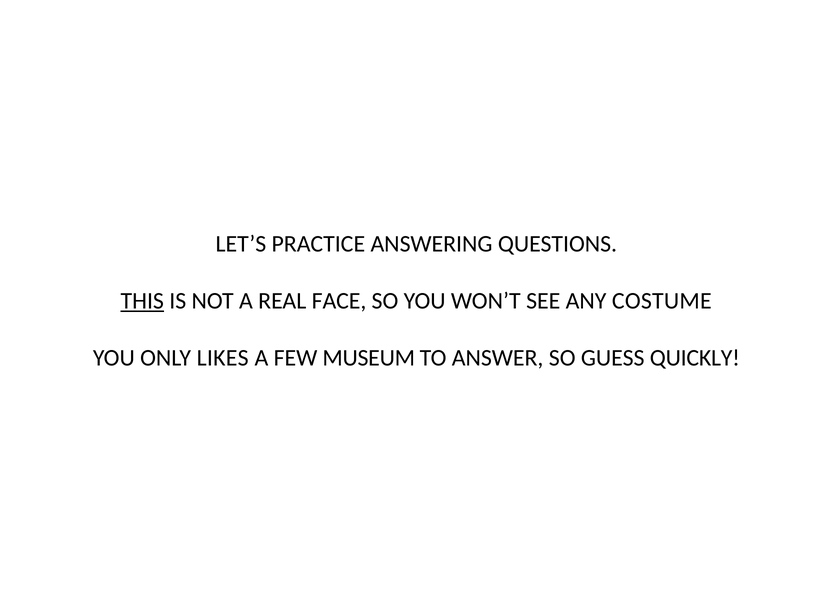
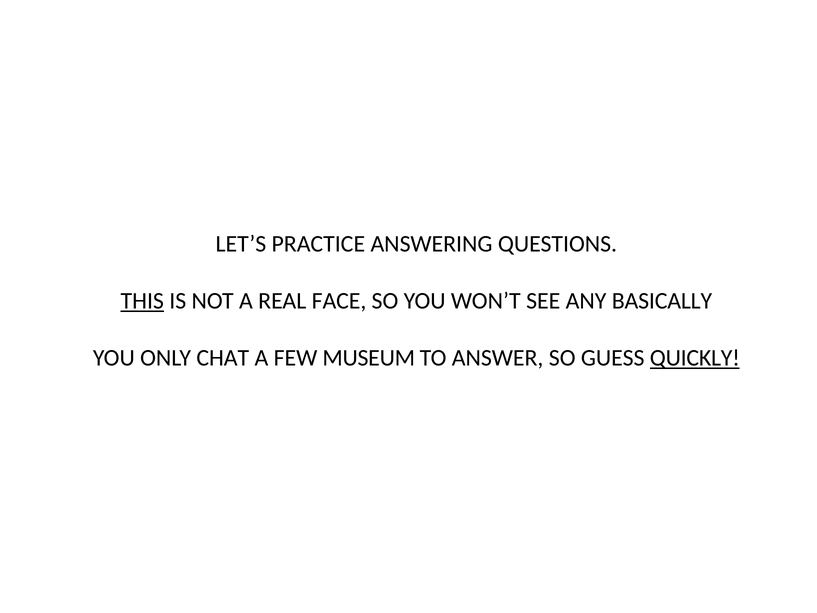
COSTUME: COSTUME -> BASICALLY
LIKES: LIKES -> CHAT
QUICKLY underline: none -> present
